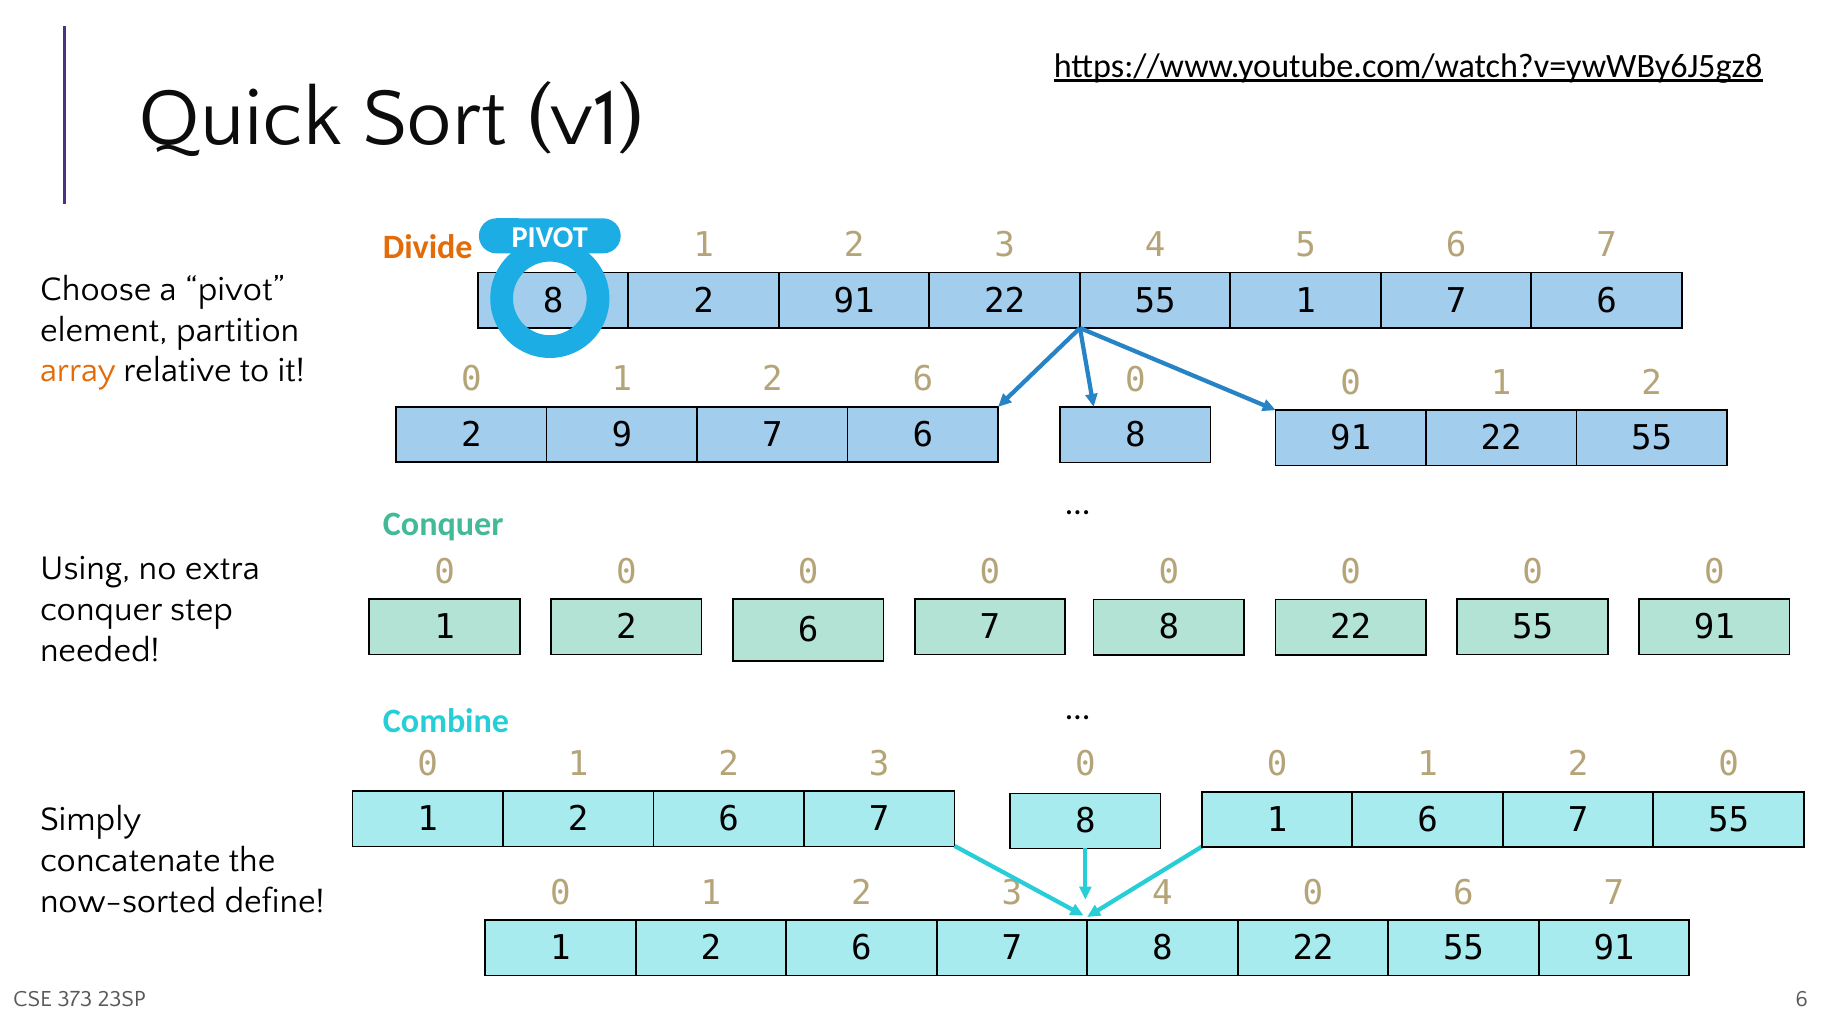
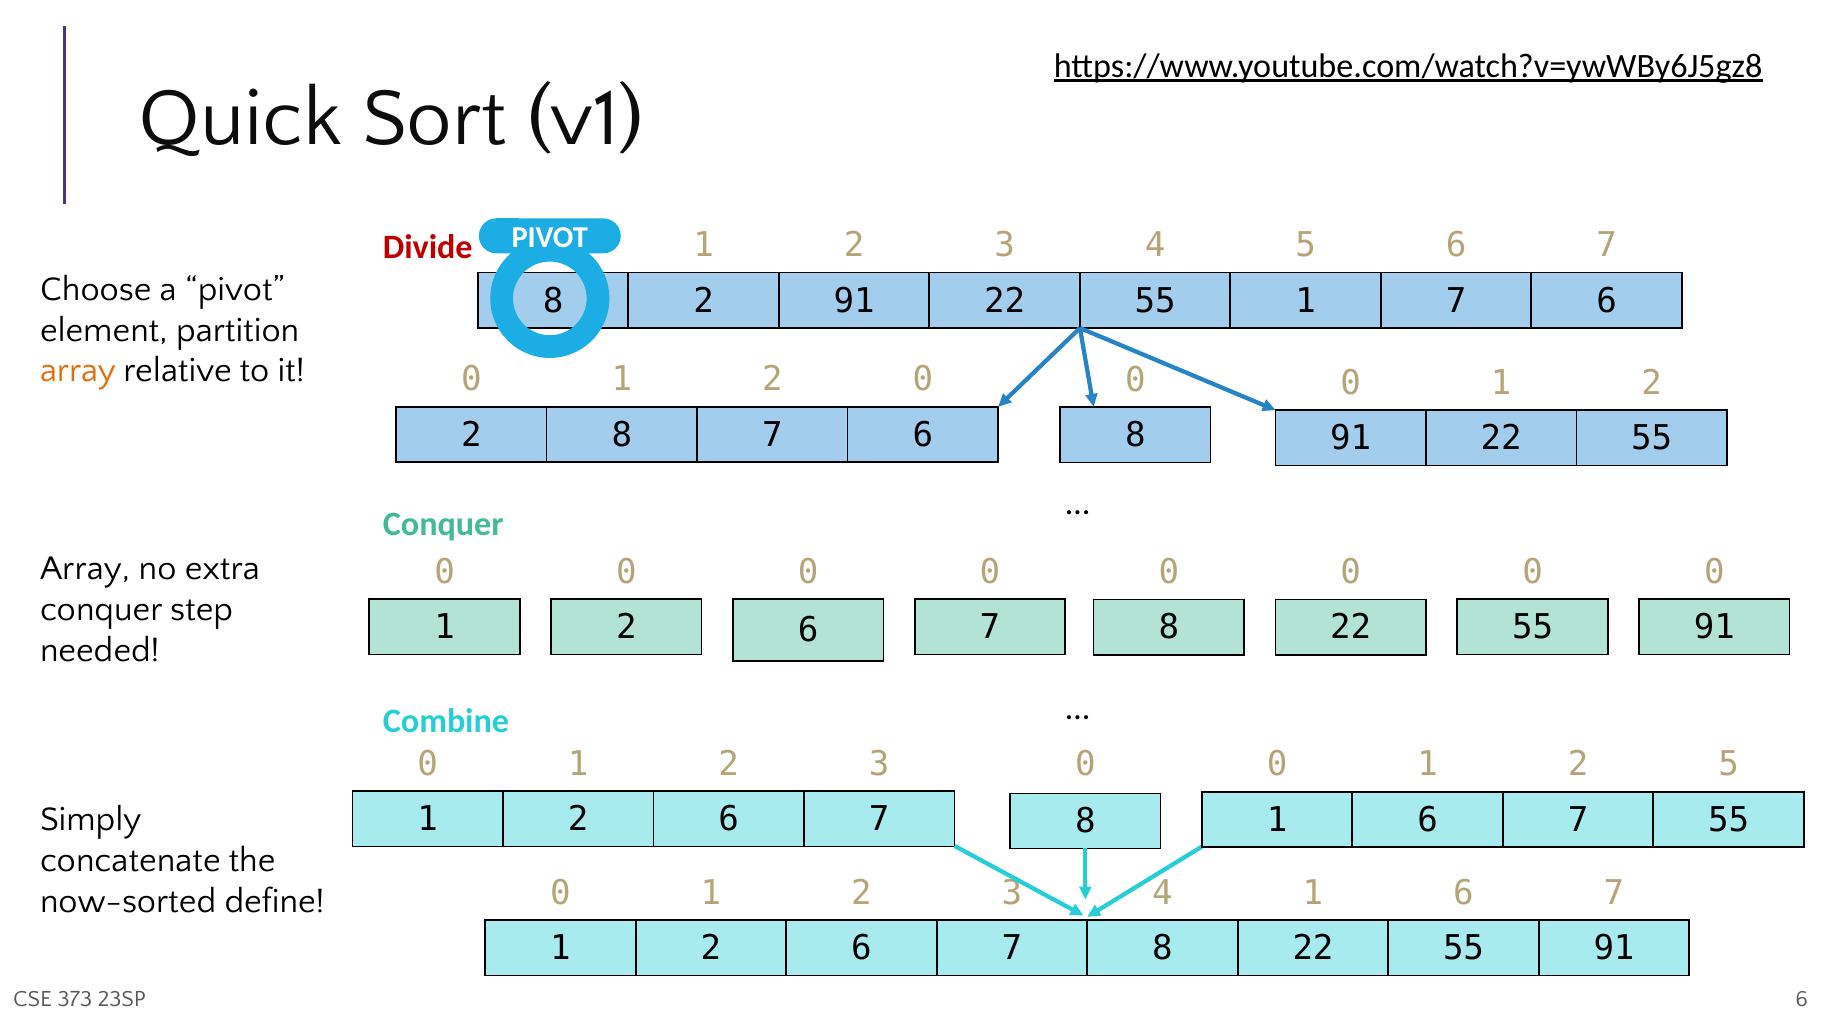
Divide colour: orange -> red
0 1 2 6: 6 -> 0
2 9: 9 -> 8
Using at (85, 569): Using -> Array
1 2 0: 0 -> 5
4 0: 0 -> 1
